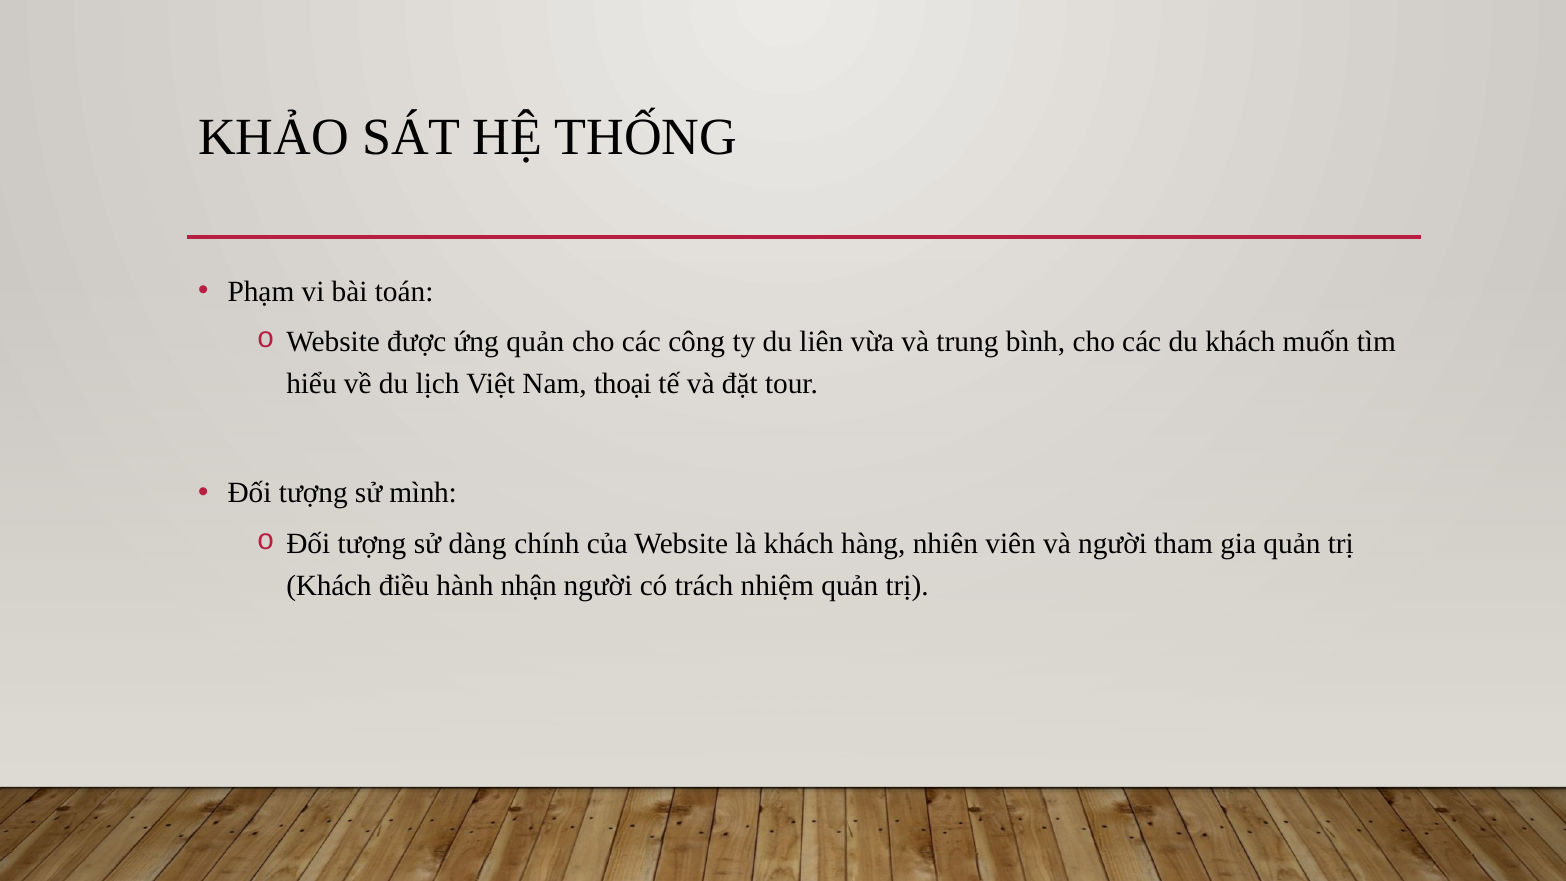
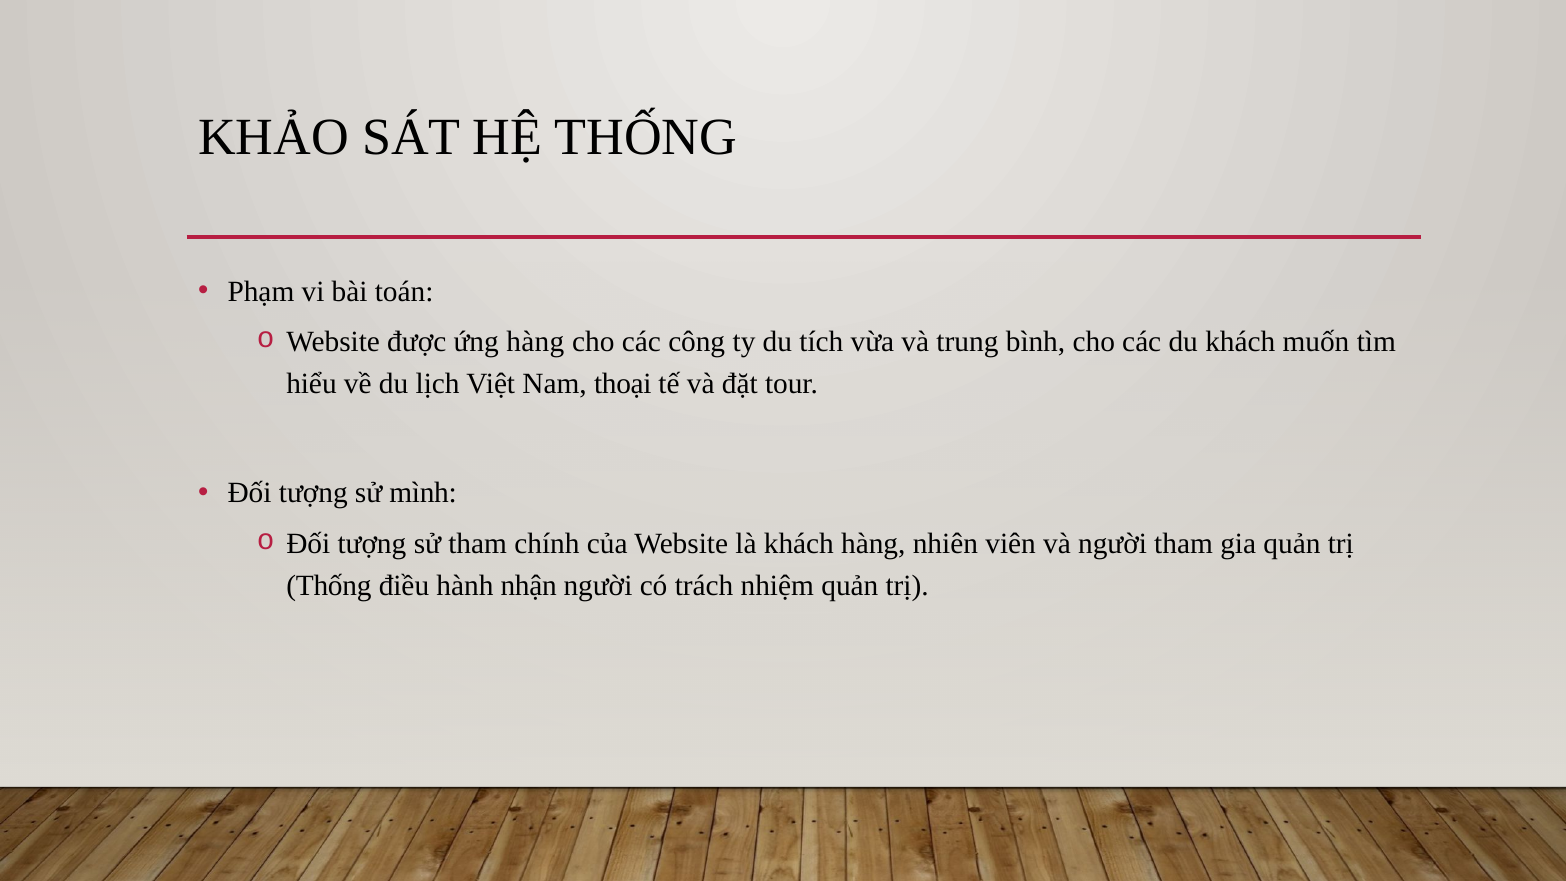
ứng quản: quản -> hàng
liên: liên -> tích
sử dàng: dàng -> tham
Khách at (329, 586): Khách -> Thống
